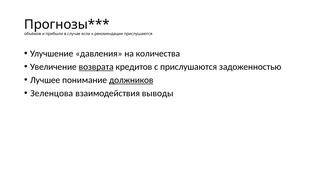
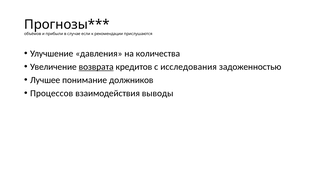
с прислушаются: прислушаются -> исследования
должников underline: present -> none
Зеленцова: Зеленцова -> Процессов
